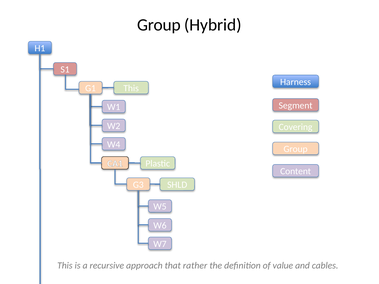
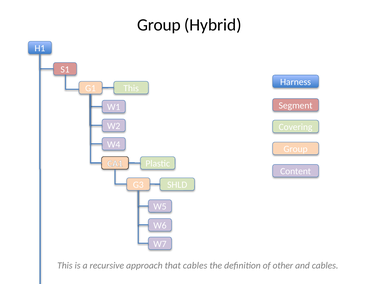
that rather: rather -> cables
value: value -> other
